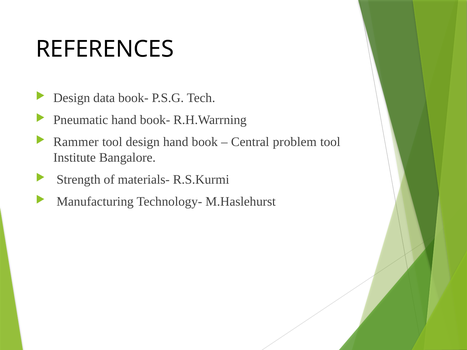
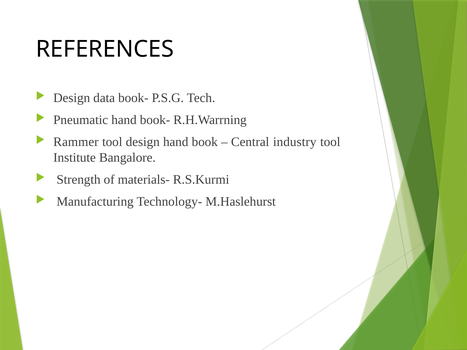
problem: problem -> industry
